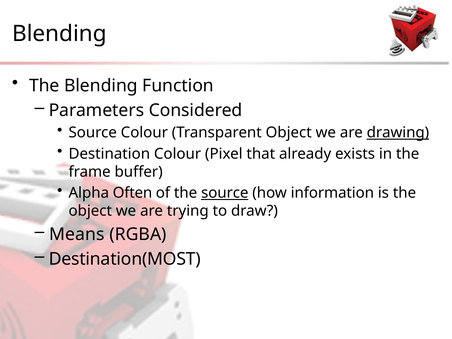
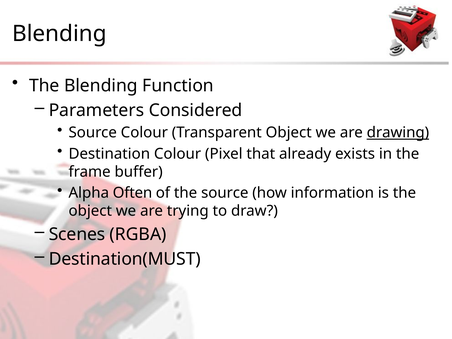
source at (225, 193) underline: present -> none
Means: Means -> Scenes
Destination(MOST: Destination(MOST -> Destination(MUST
